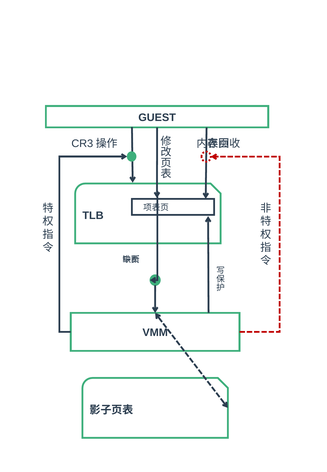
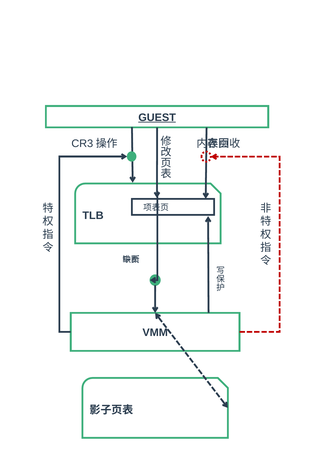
GUEST underline: none -> present
